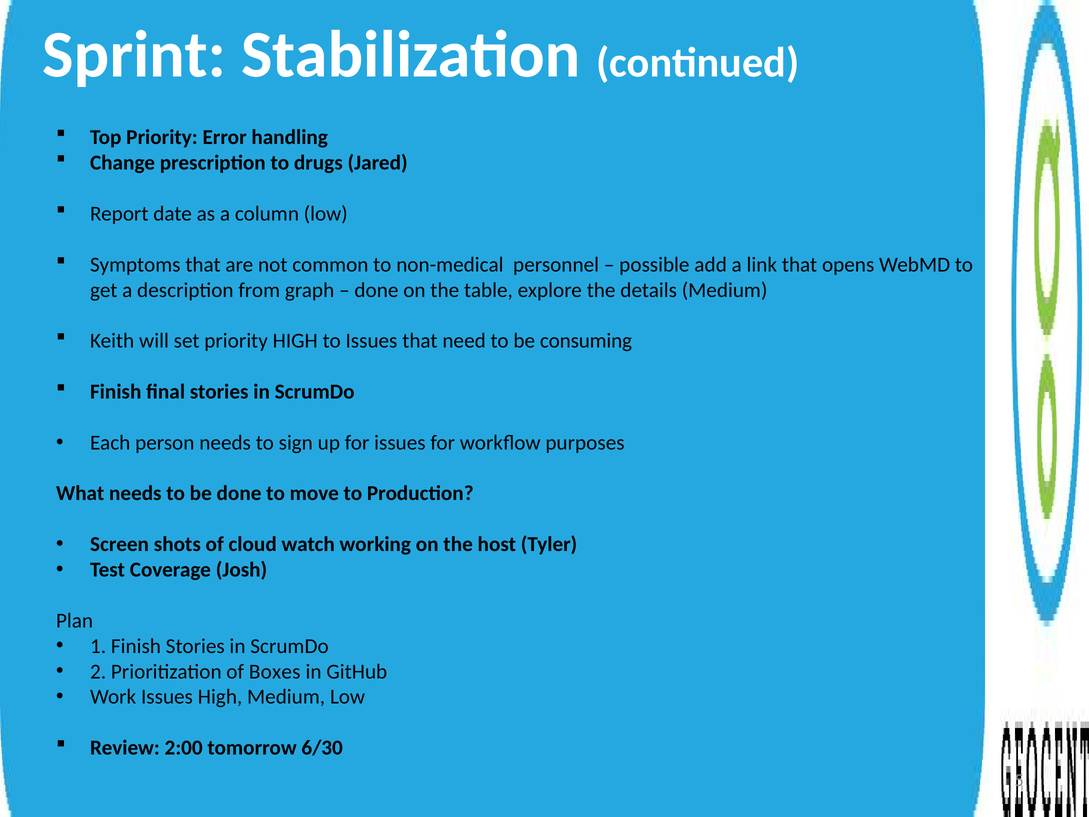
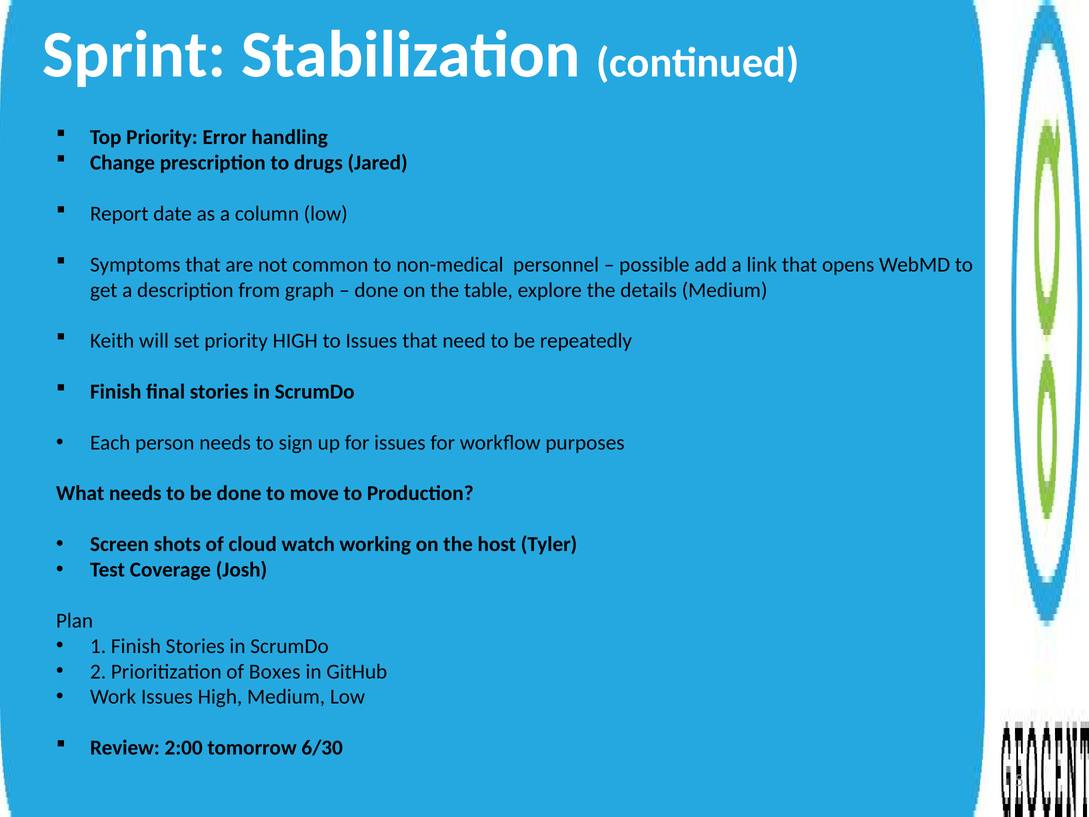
consuming: consuming -> repeatedly
